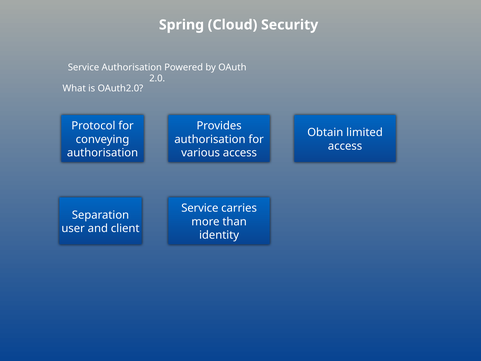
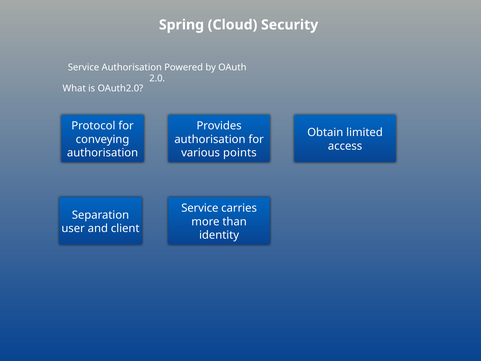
various access: access -> points
